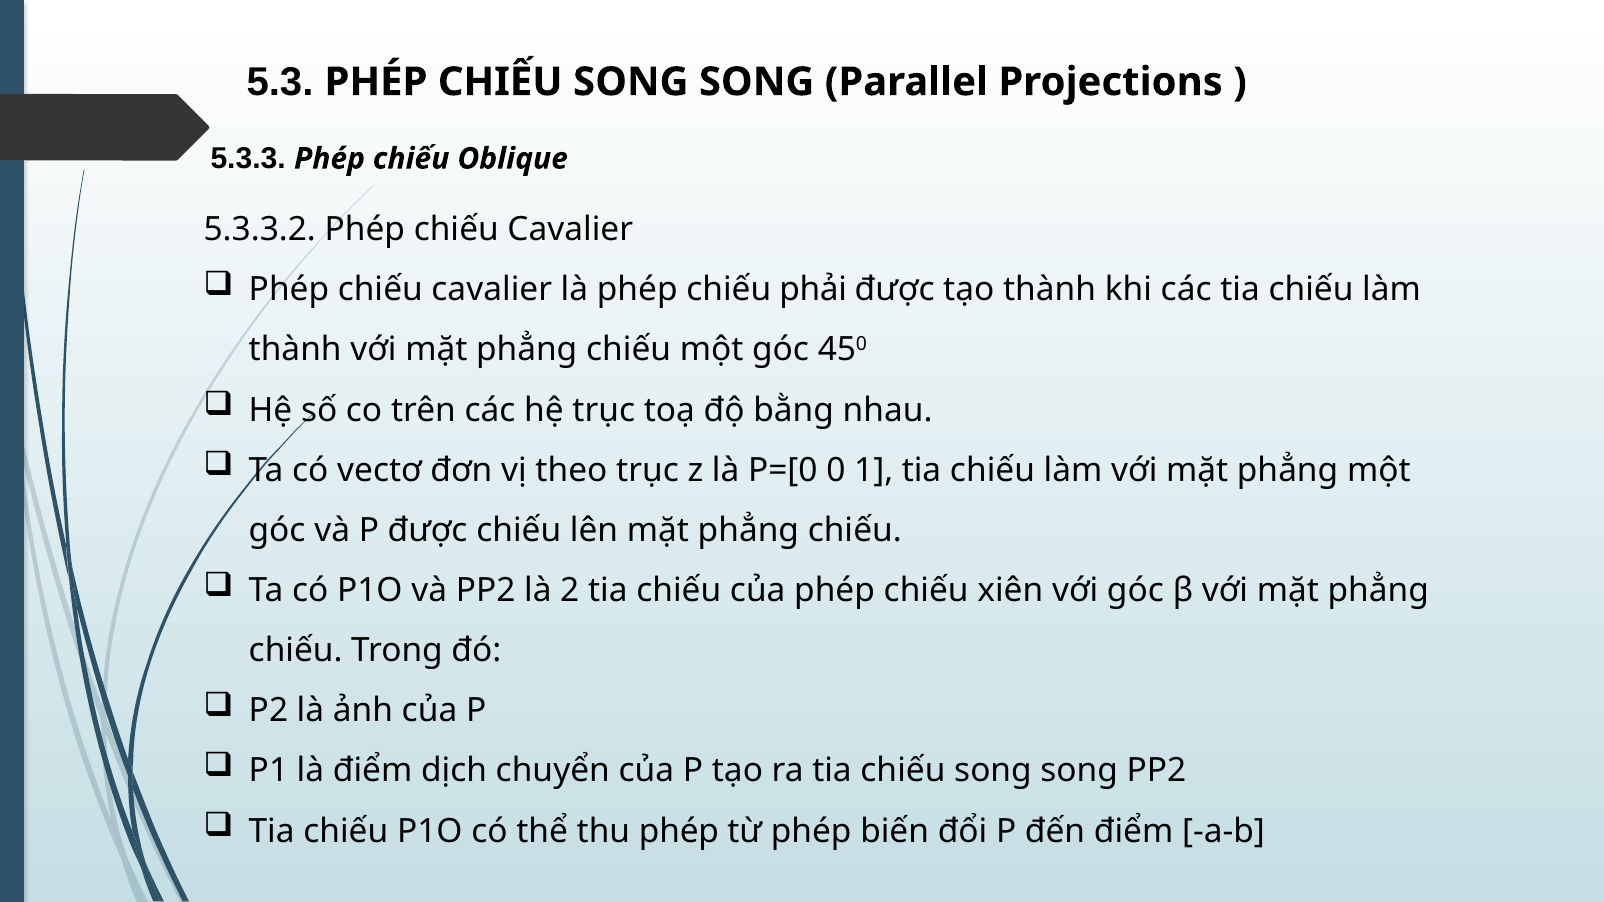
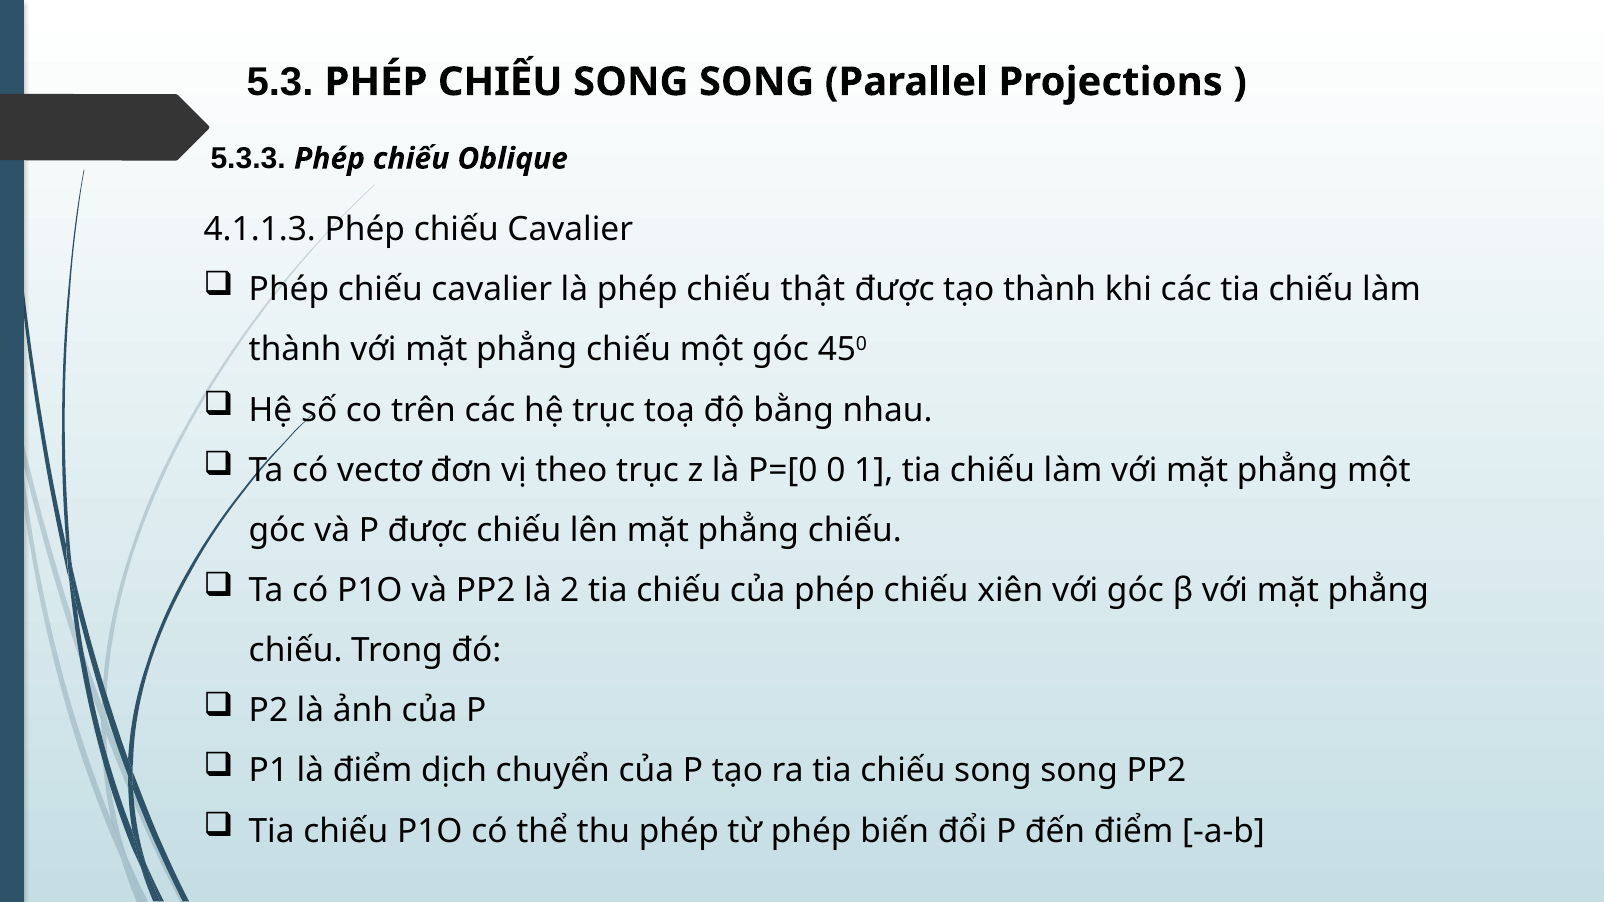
5.3.3.2: 5.3.3.2 -> 4.1.1.3
phải: phải -> thật
